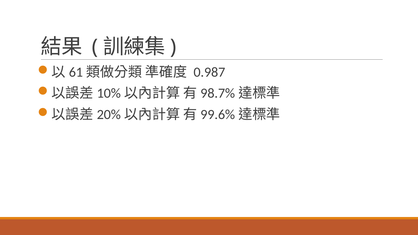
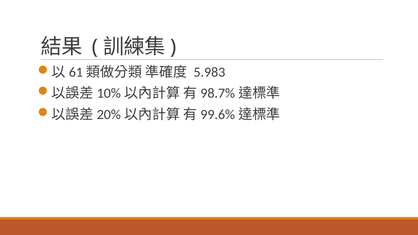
0.987: 0.987 -> 5.983
